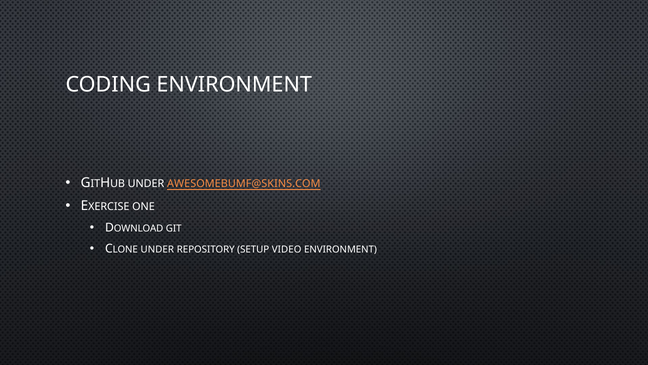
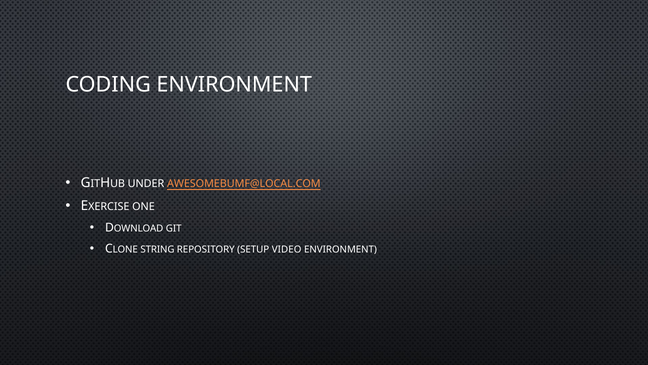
AWESOMEBUMF@SKINS.COM: AWESOMEBUMF@SKINS.COM -> AWESOMEBUMF@LOCAL.COM
UNDER at (157, 249): UNDER -> STRING
